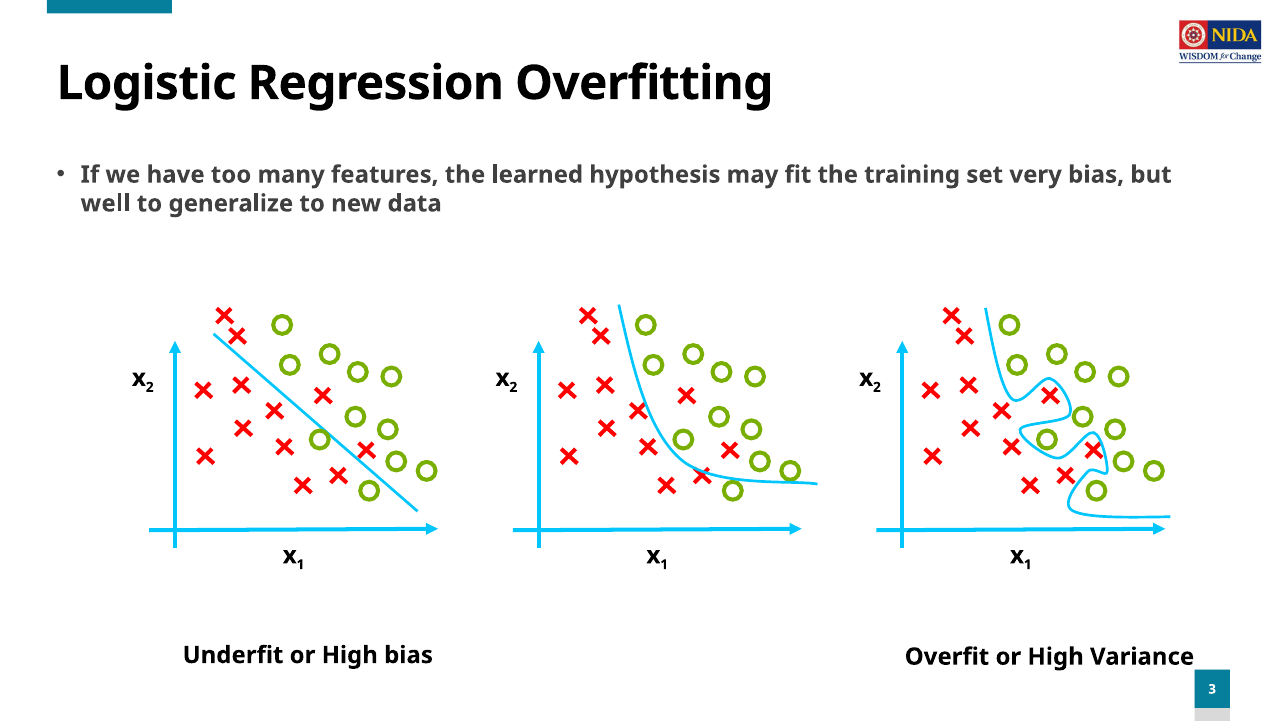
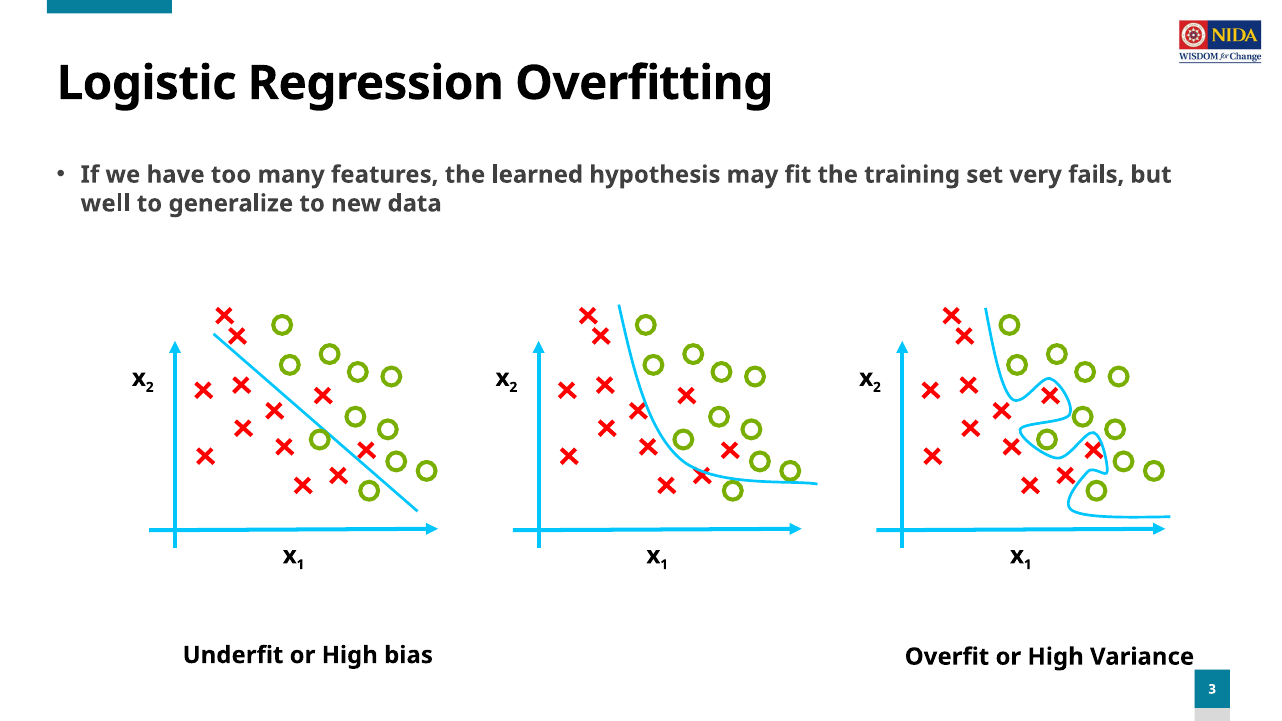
very bias: bias -> fails
